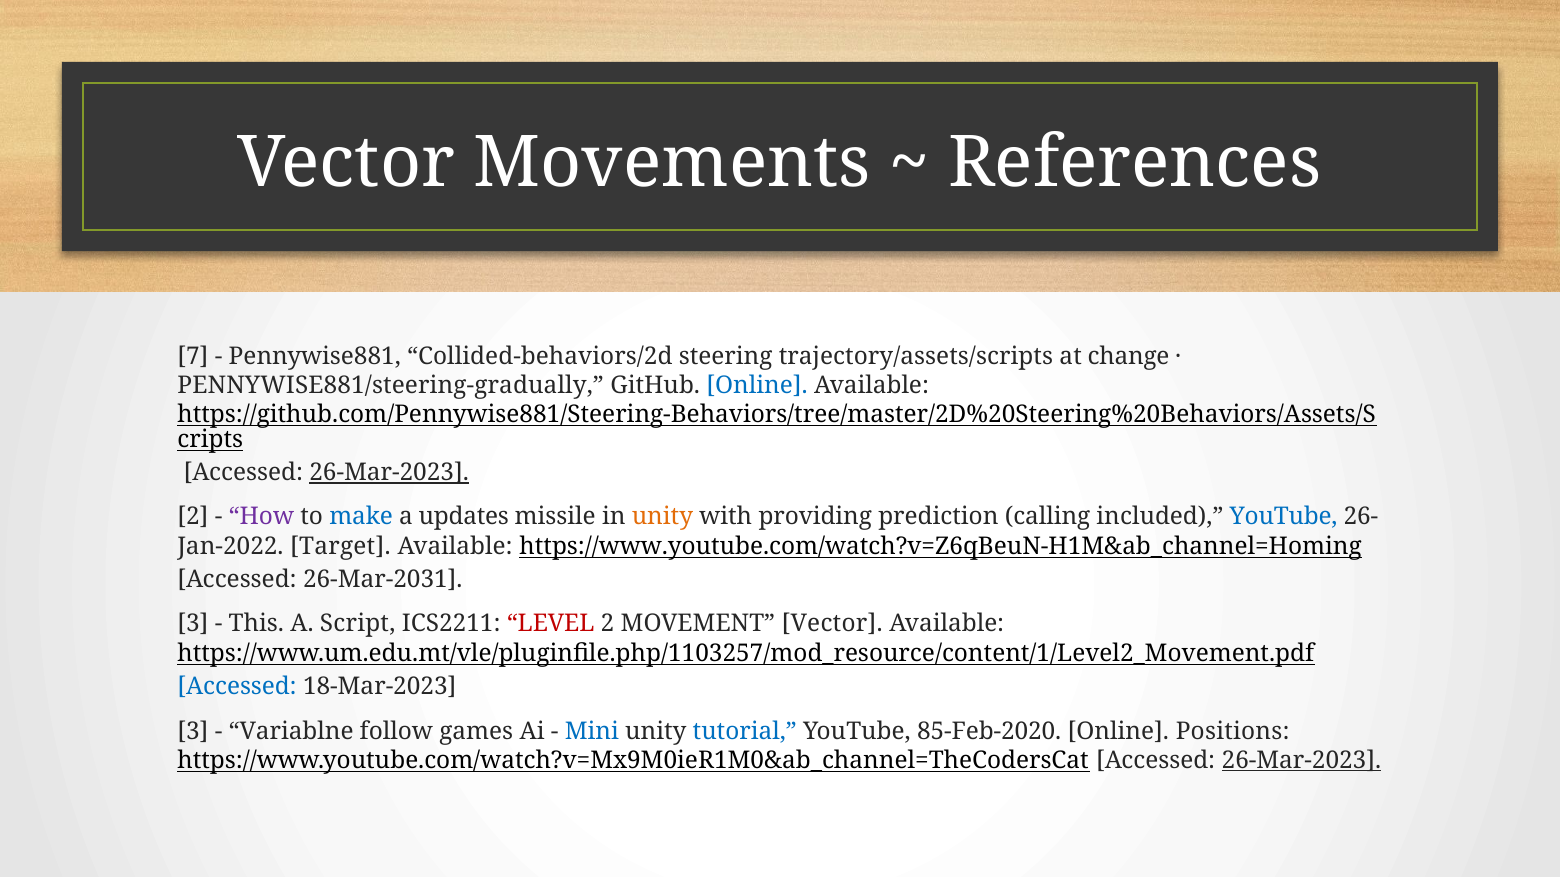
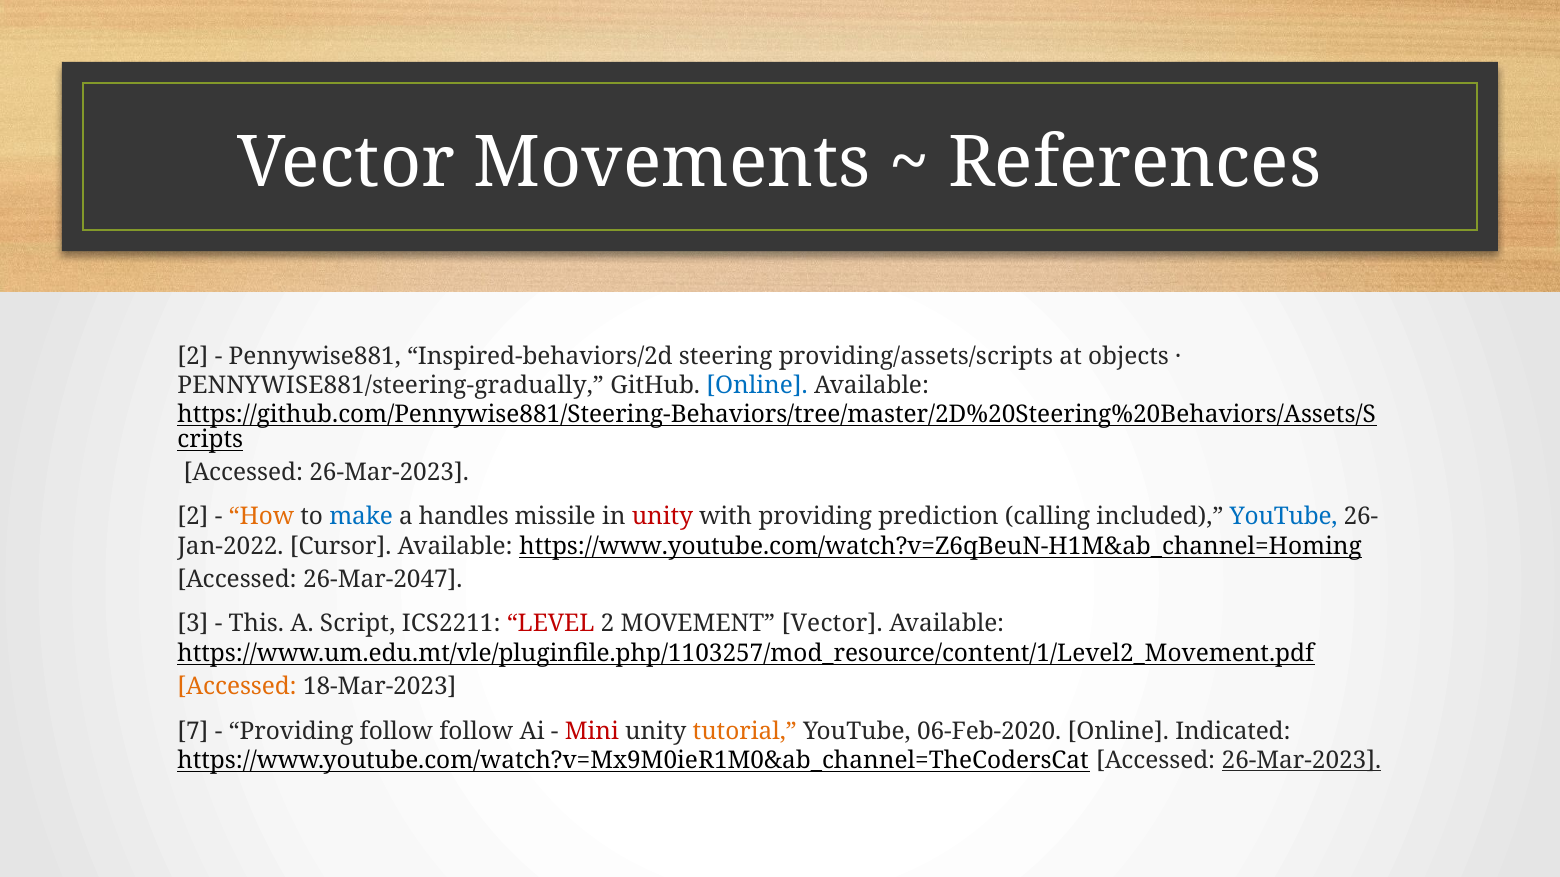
7 at (193, 356): 7 -> 2
Collided-behaviors/2d: Collided-behaviors/2d -> Inspired-behaviors/2d
trajectory/assets/scripts: trajectory/assets/scripts -> providing/assets/scripts
change: change -> objects
26-Mar-2023 at (389, 473) underline: present -> none
How colour: purple -> orange
updates: updates -> handles
unity at (662, 517) colour: orange -> red
Target: Target -> Cursor
26-Mar-2031: 26-Mar-2031 -> 26-Mar-2047
Accessed at (237, 687) colour: blue -> orange
3 at (193, 731): 3 -> 7
Variablne at (291, 731): Variablne -> Providing
follow games: games -> follow
Mini colour: blue -> red
tutorial colour: blue -> orange
85-Feb-2020: 85-Feb-2020 -> 06-Feb-2020
Positions: Positions -> Indicated
